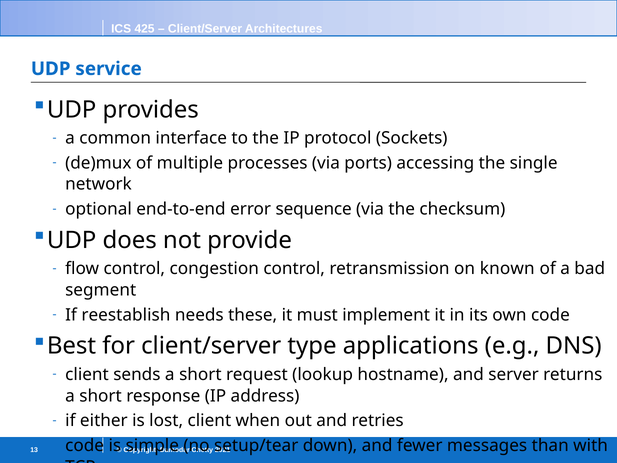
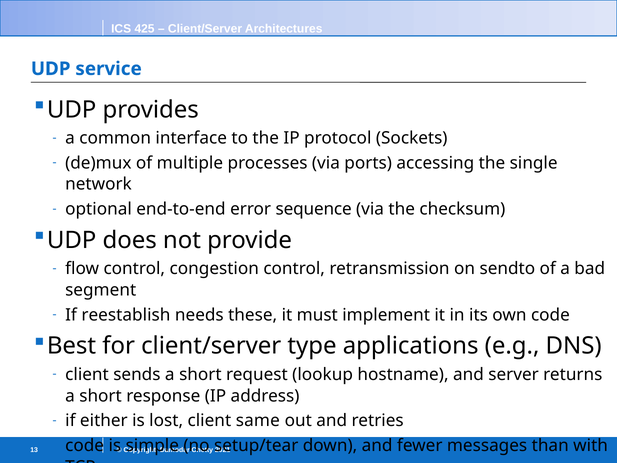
known: known -> sendto
when: when -> same
